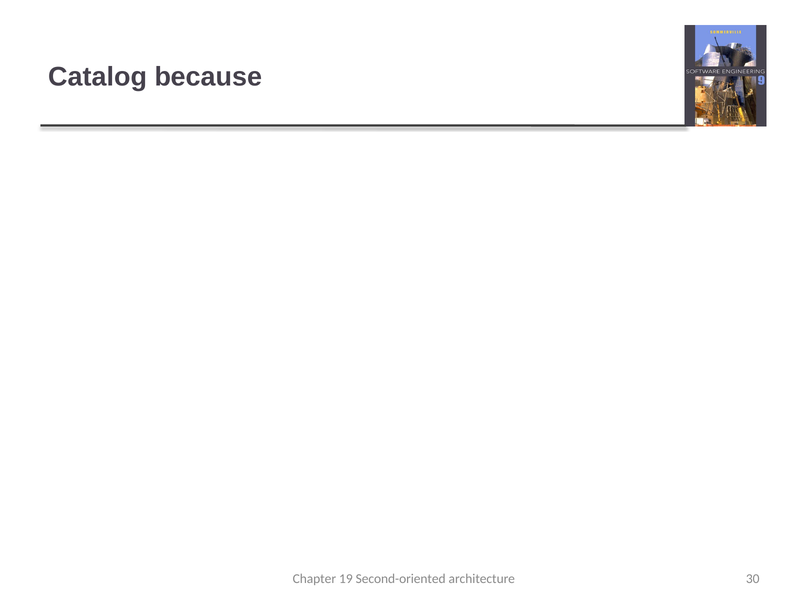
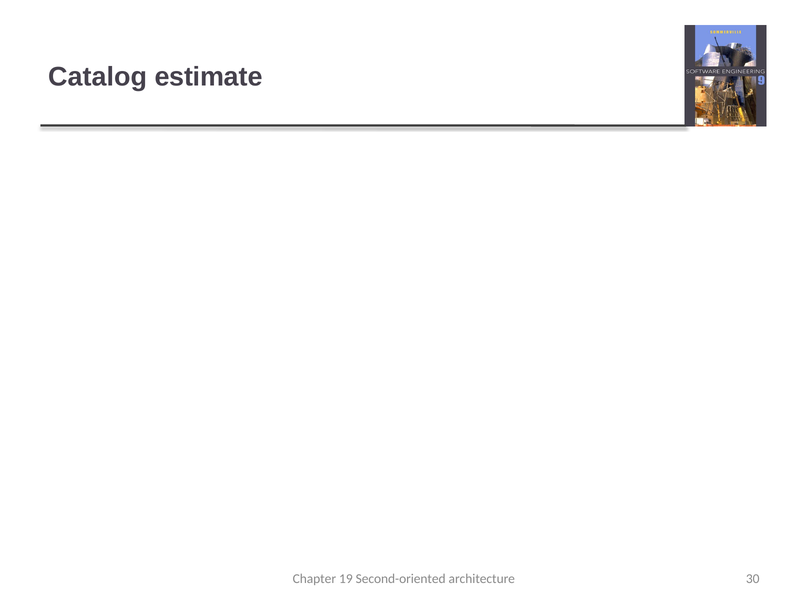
because: because -> estimate
